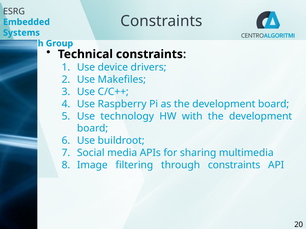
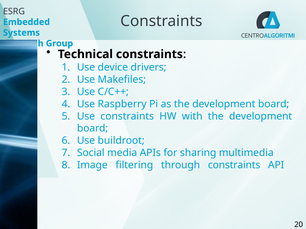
Use technology: technology -> constraints
